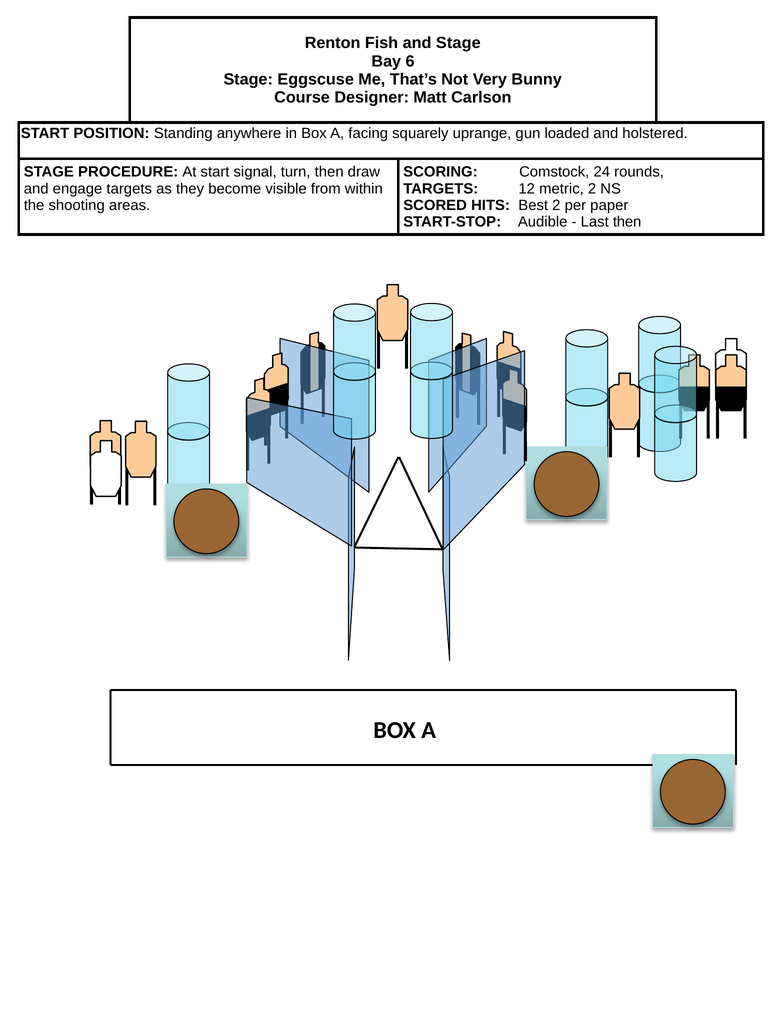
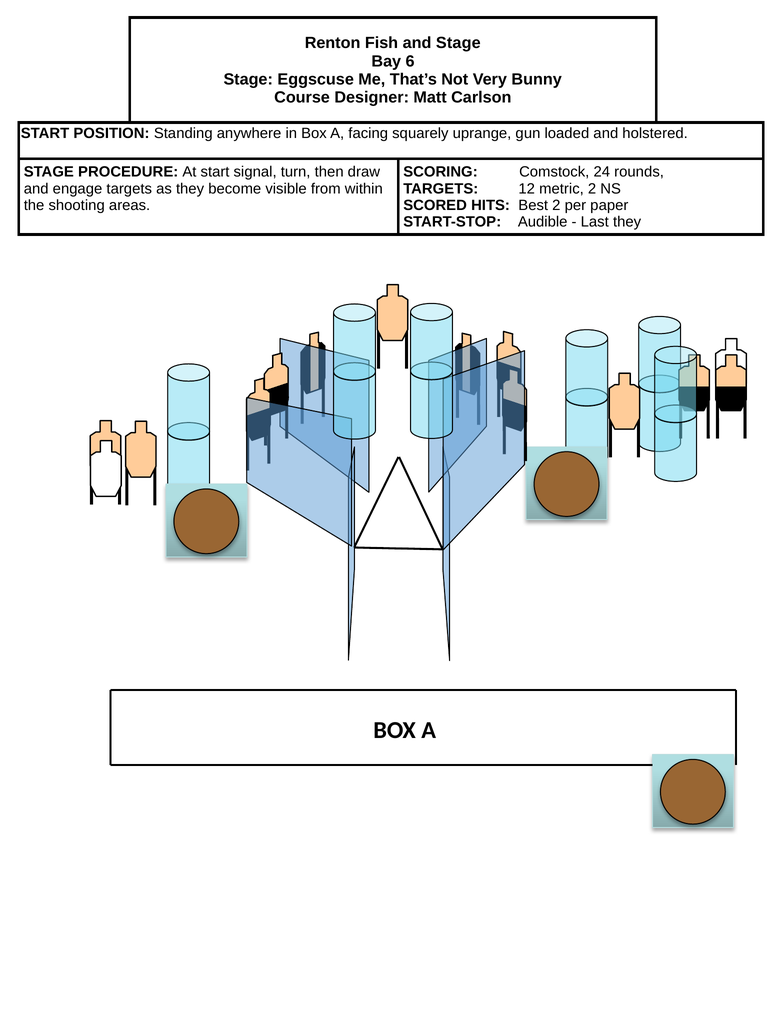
Last then: then -> they
